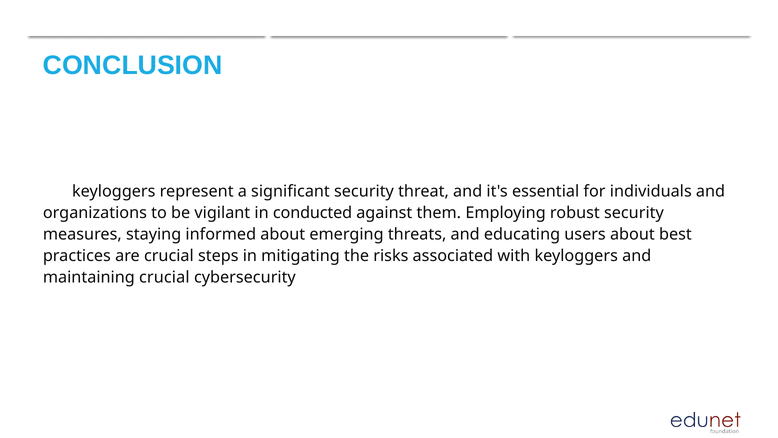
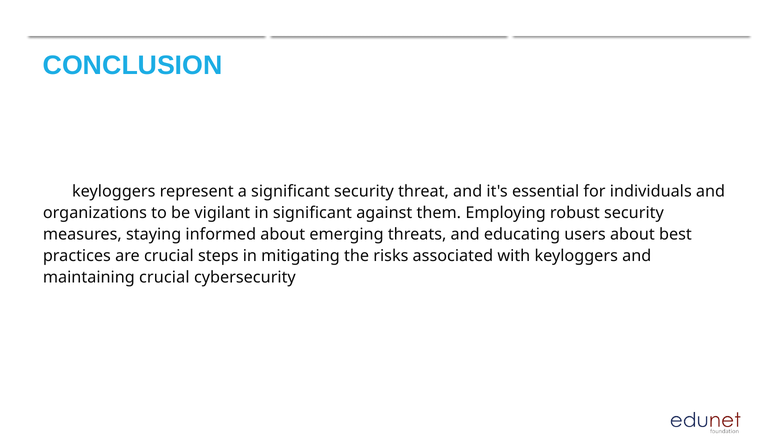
in conducted: conducted -> significant
